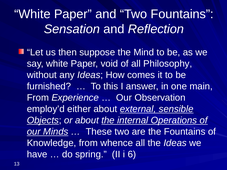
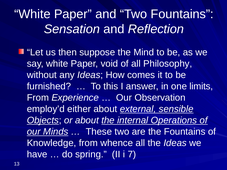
main: main -> limits
6: 6 -> 7
